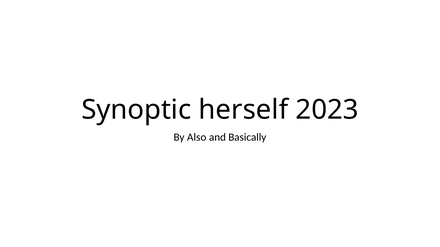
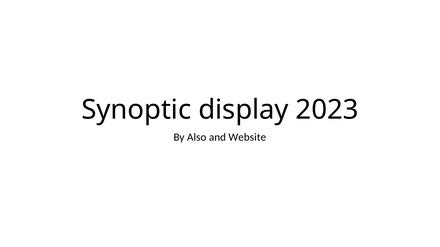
herself: herself -> display
Basically: Basically -> Website
